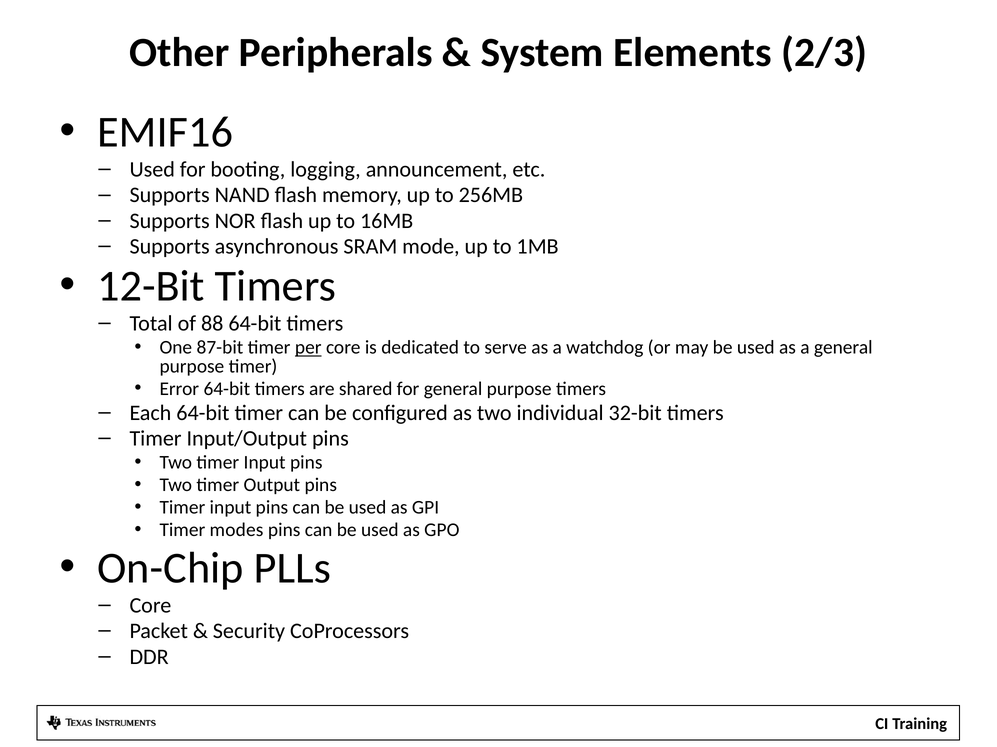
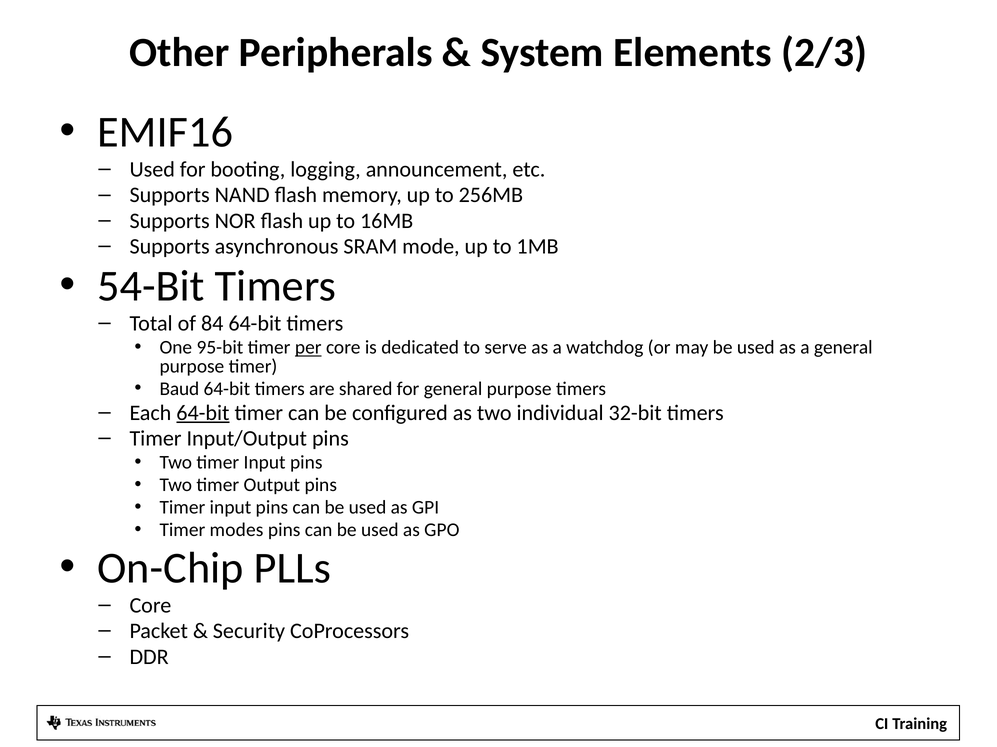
12-Bit: 12-Bit -> 54-Bit
88: 88 -> 84
87-bit: 87-bit -> 95-bit
Error: Error -> Baud
64-bit at (203, 413) underline: none -> present
